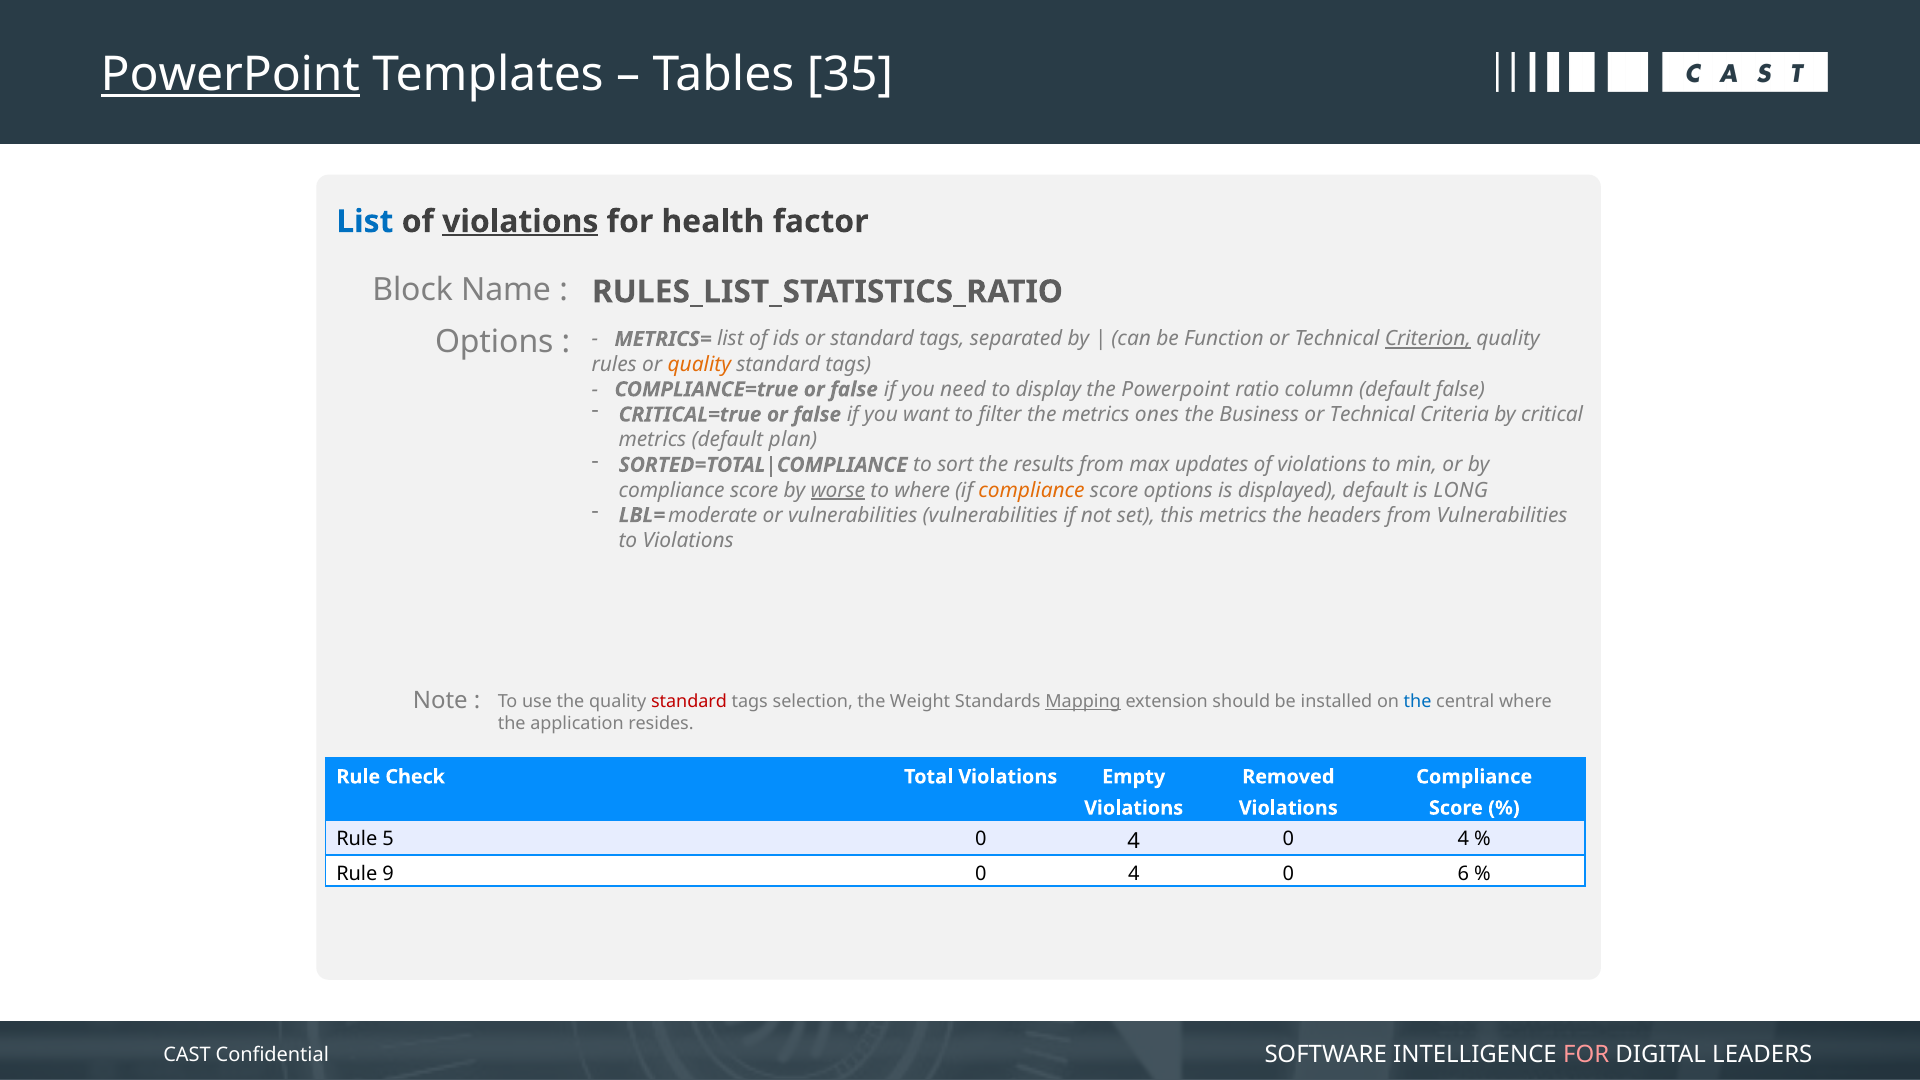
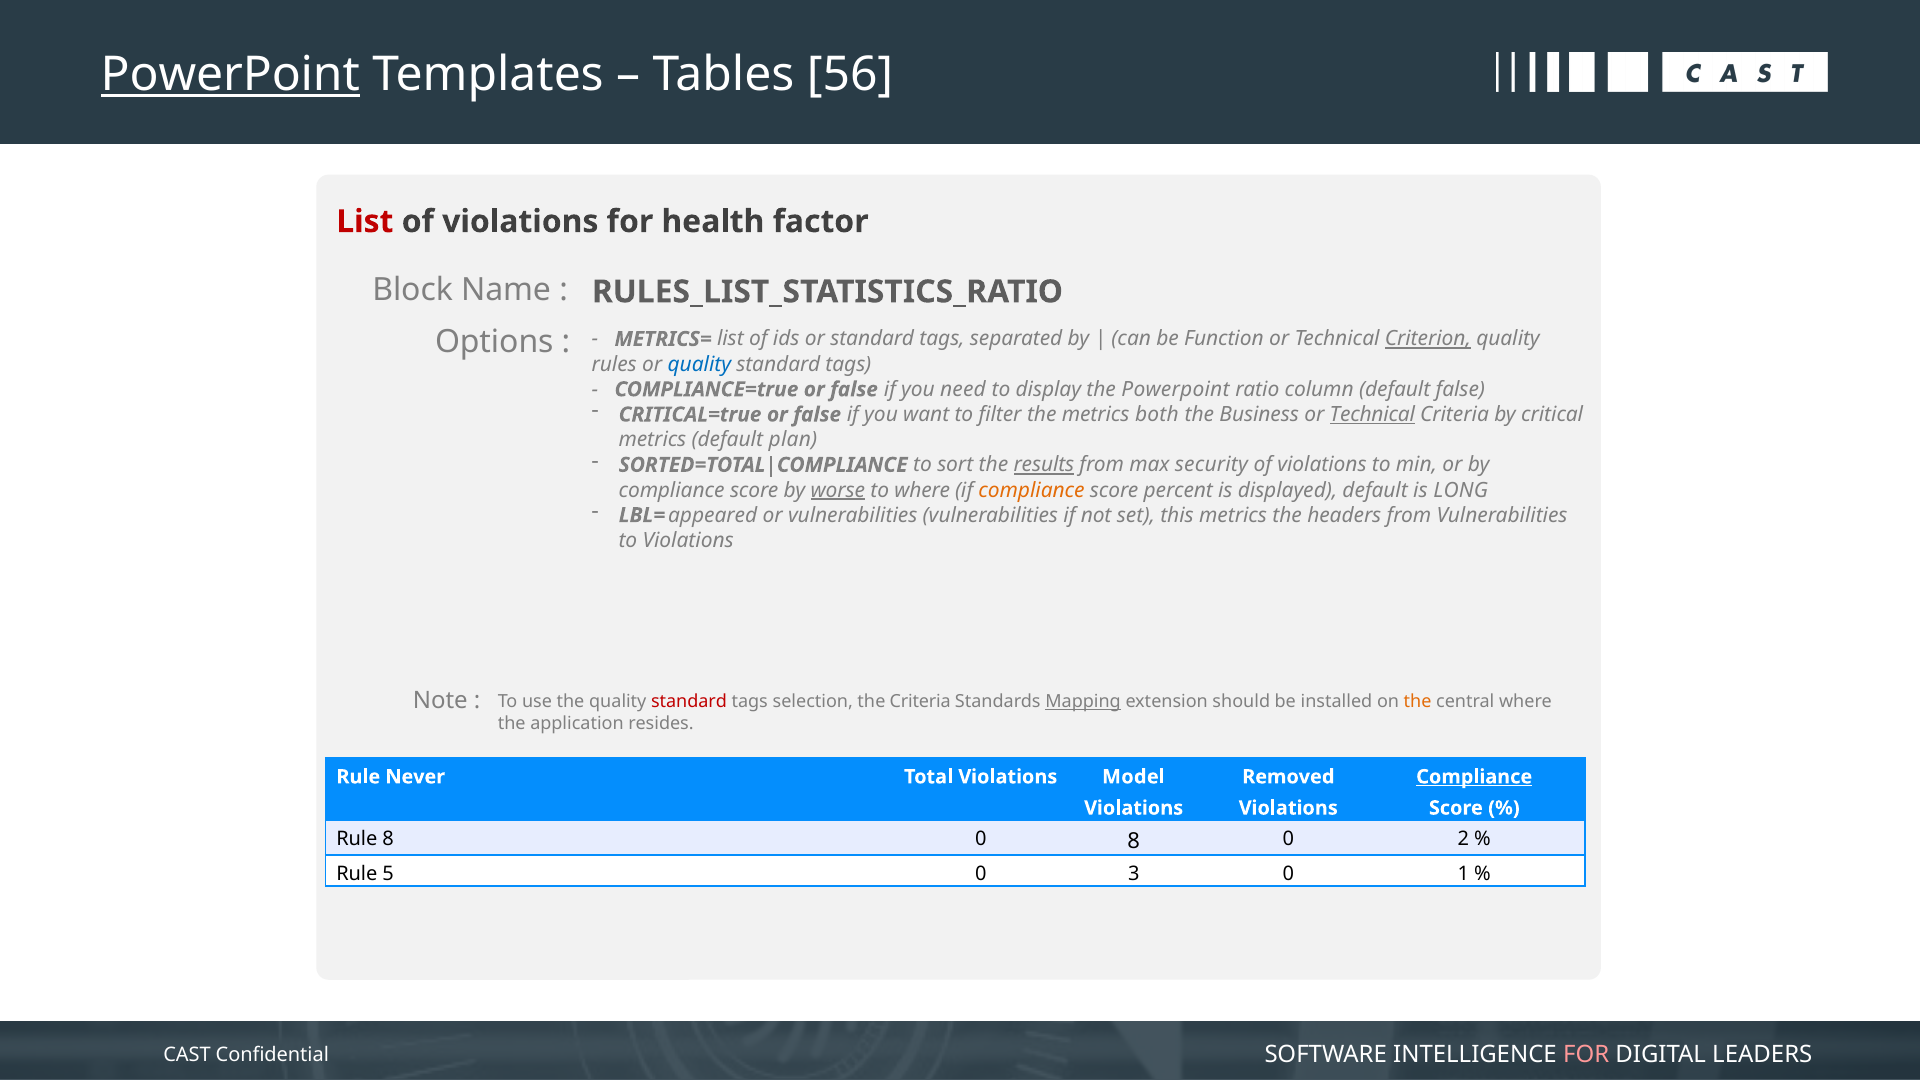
35: 35 -> 56
List at (365, 222) colour: blue -> red
violations at (520, 222) underline: present -> none
quality at (699, 364) colour: orange -> blue
ones: ones -> both
Technical at (1372, 415) underline: none -> present
results underline: none -> present
updates: updates -> security
score options: options -> percent
moderate: moderate -> appeared
the Weight: Weight -> Criteria
the at (1418, 702) colour: blue -> orange
Check: Check -> Never
Empty: Empty -> Model
Compliance at (1474, 777) underline: none -> present
Rule 5: 5 -> 8
4 at (1134, 841): 4 -> 8
4 at (1463, 839): 4 -> 2
9: 9 -> 5
4 at (1134, 874): 4 -> 3
6: 6 -> 1
